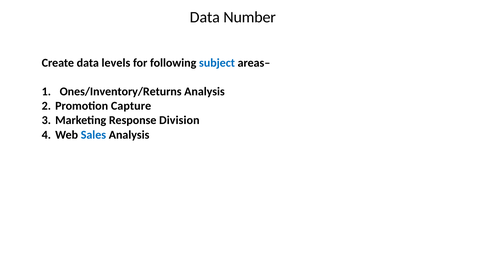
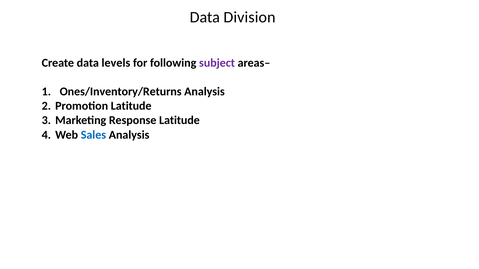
Number: Number -> Division
subject colour: blue -> purple
Promotion Capture: Capture -> Latitude
Response Division: Division -> Latitude
